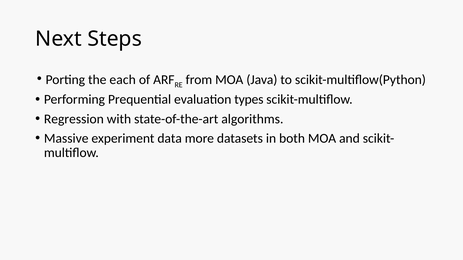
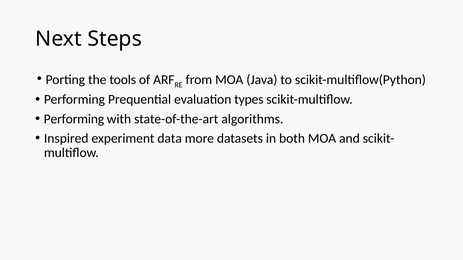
each: each -> tools
Regression at (74, 119): Regression -> Performing
Massive: Massive -> Inspired
